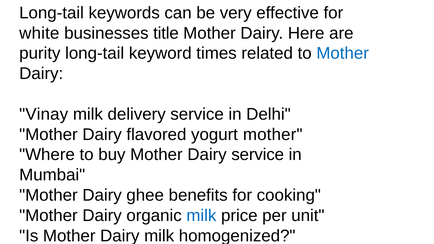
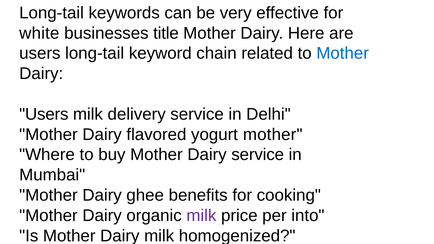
purity at (40, 53): purity -> users
times: times -> chain
Vinay at (44, 114): Vinay -> Users
milk at (201, 216) colour: blue -> purple
unit: unit -> into
